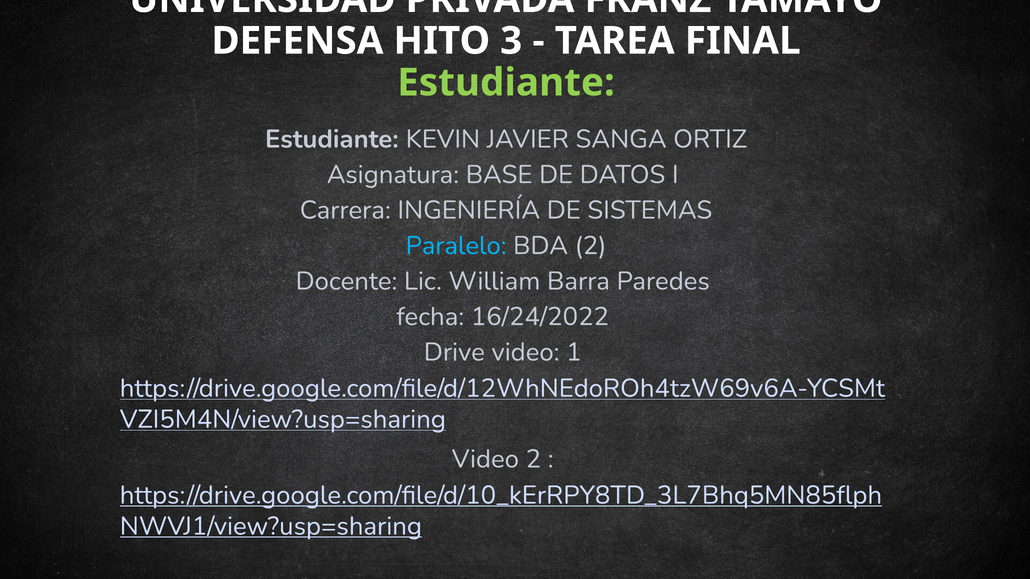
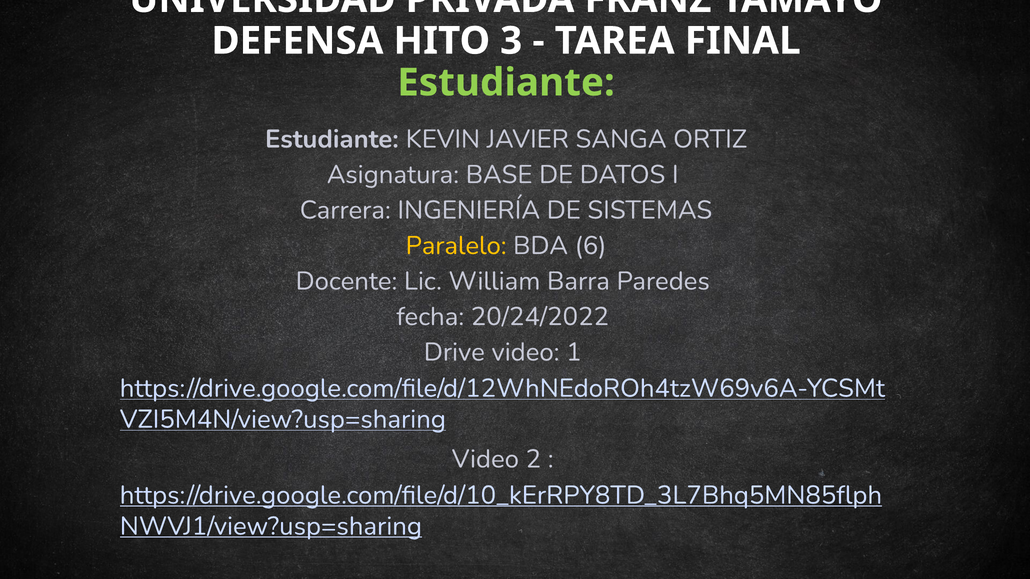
Paralelo colour: light blue -> yellow
BDA 2: 2 -> 6
16/24/2022: 16/24/2022 -> 20/24/2022
